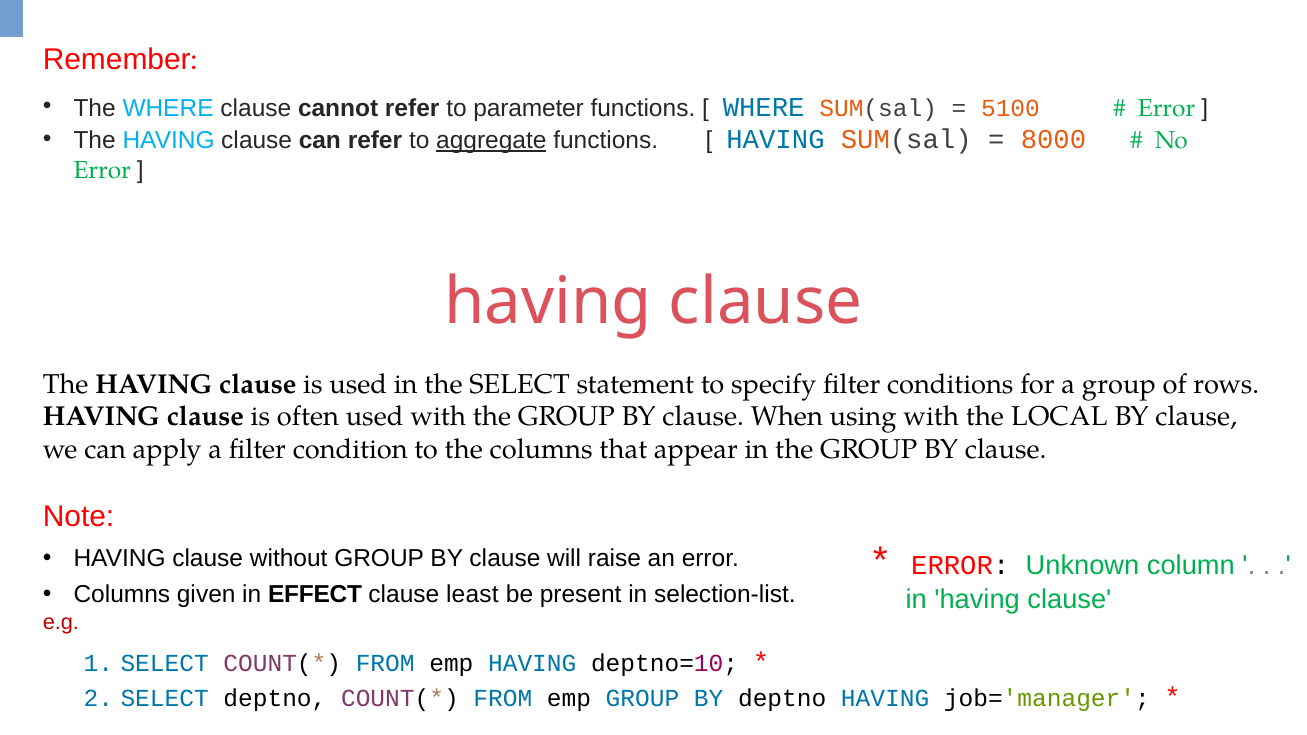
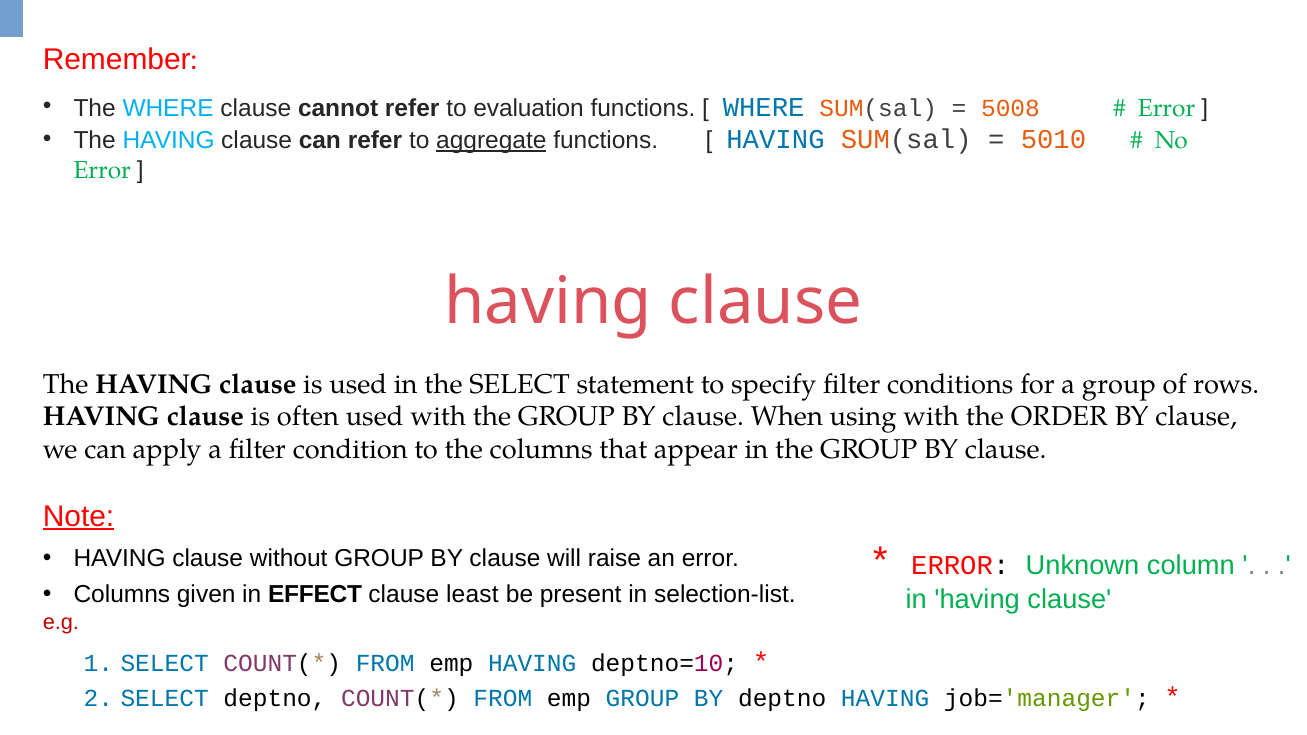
parameter: parameter -> evaluation
5100: 5100 -> 5008
8000: 8000 -> 5010
LOCAL: LOCAL -> ORDER
Note underline: none -> present
